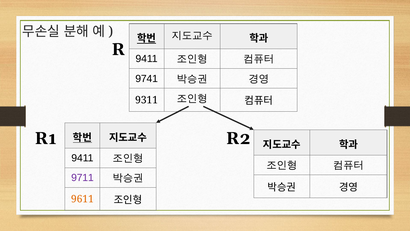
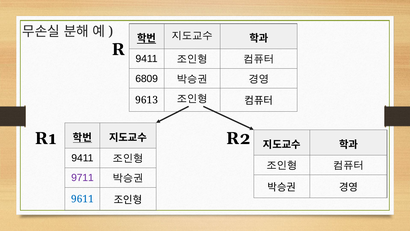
9741: 9741 -> 6809
9311: 9311 -> 9613
9611 colour: orange -> blue
